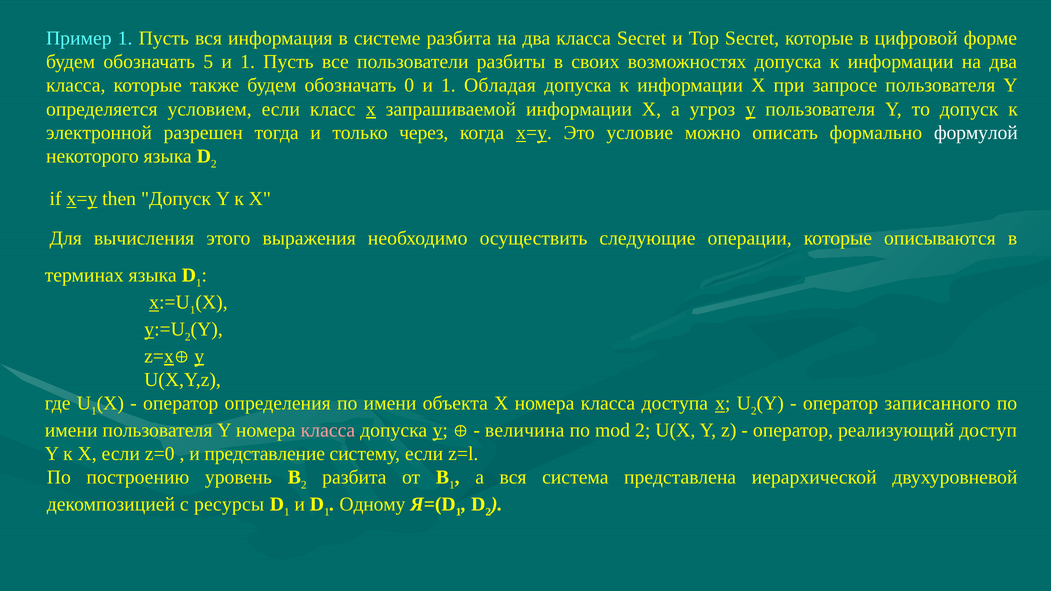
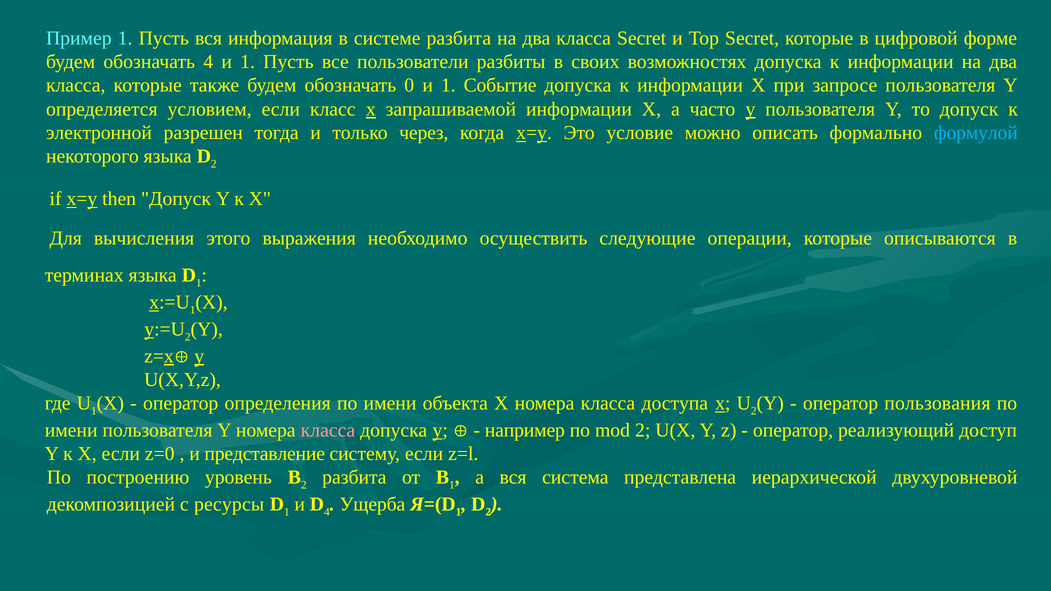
обозначать 5: 5 -> 4
Обладая: Обладая -> Событие
угроз: угроз -> часто
формулой colour: white -> light blue
записанного: записанного -> пользования
величина: величина -> например
1 at (327, 512): 1 -> 4
Одному: Одному -> Ущерба
